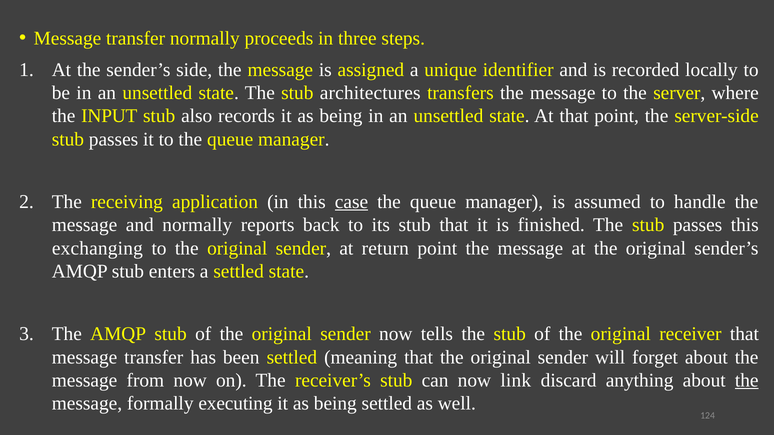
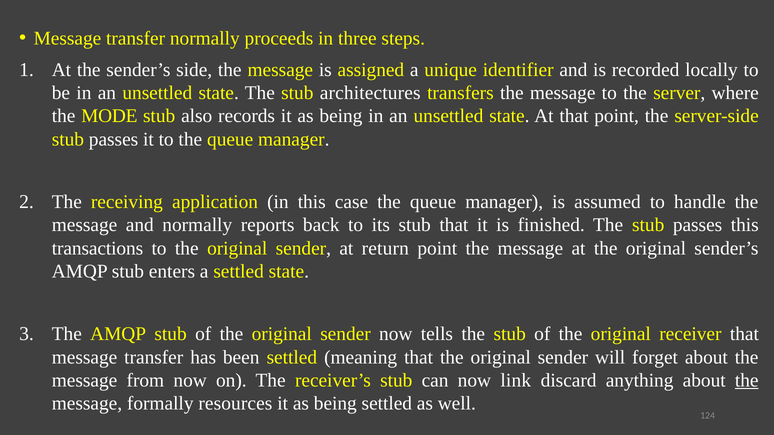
INPUT: INPUT -> MODE
case underline: present -> none
exchanging: exchanging -> transactions
executing: executing -> resources
